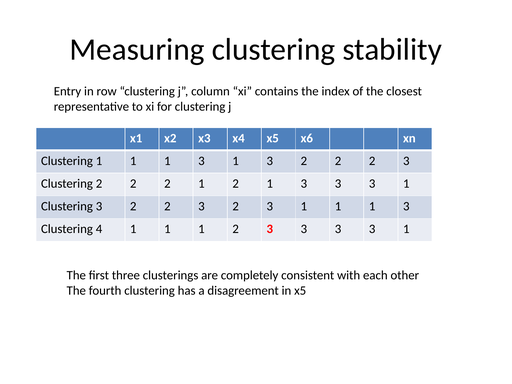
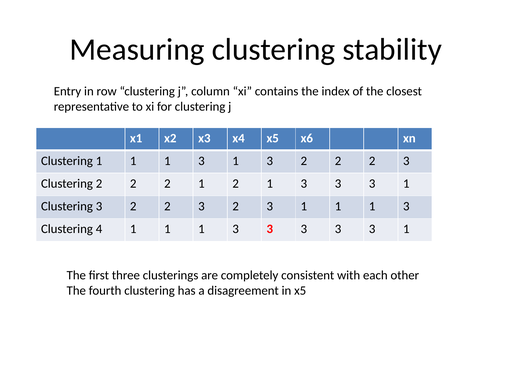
2 at (236, 229): 2 -> 3
